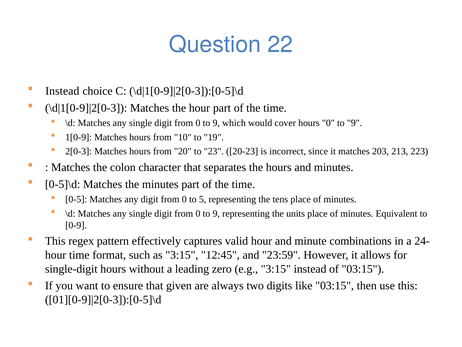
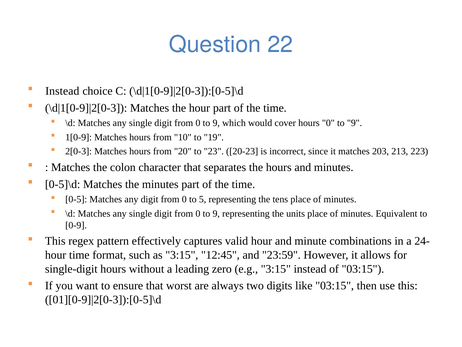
given: given -> worst
